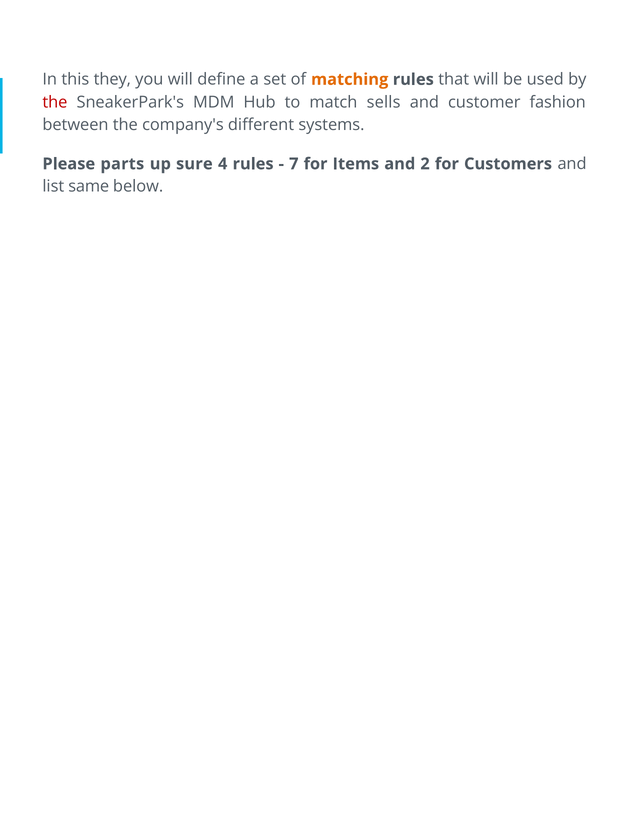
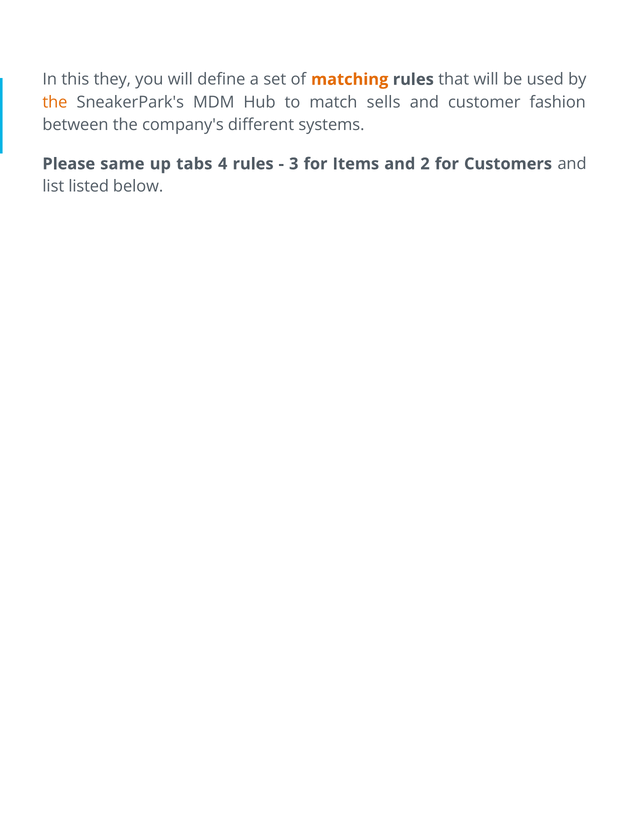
the at (55, 102) colour: red -> orange
parts: parts -> same
sure: sure -> tabs
7: 7 -> 3
same: same -> listed
